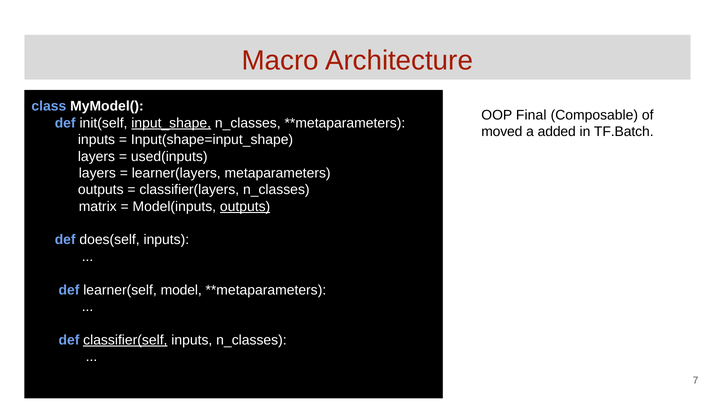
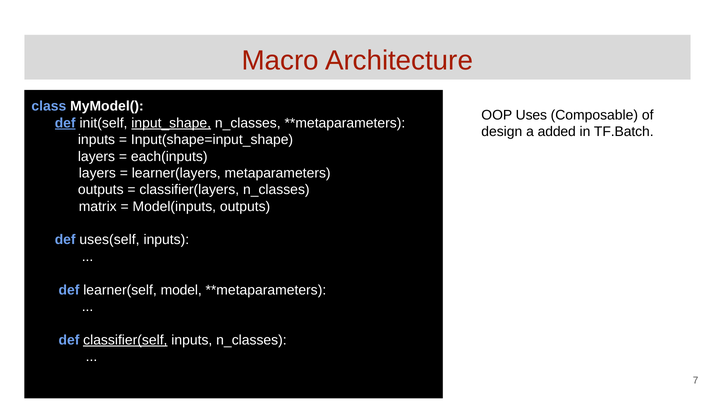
Final: Final -> Uses
def at (65, 123) underline: none -> present
moved: moved -> design
used(inputs: used(inputs -> each(inputs
outputs at (245, 207) underline: present -> none
does(self: does(self -> uses(self
